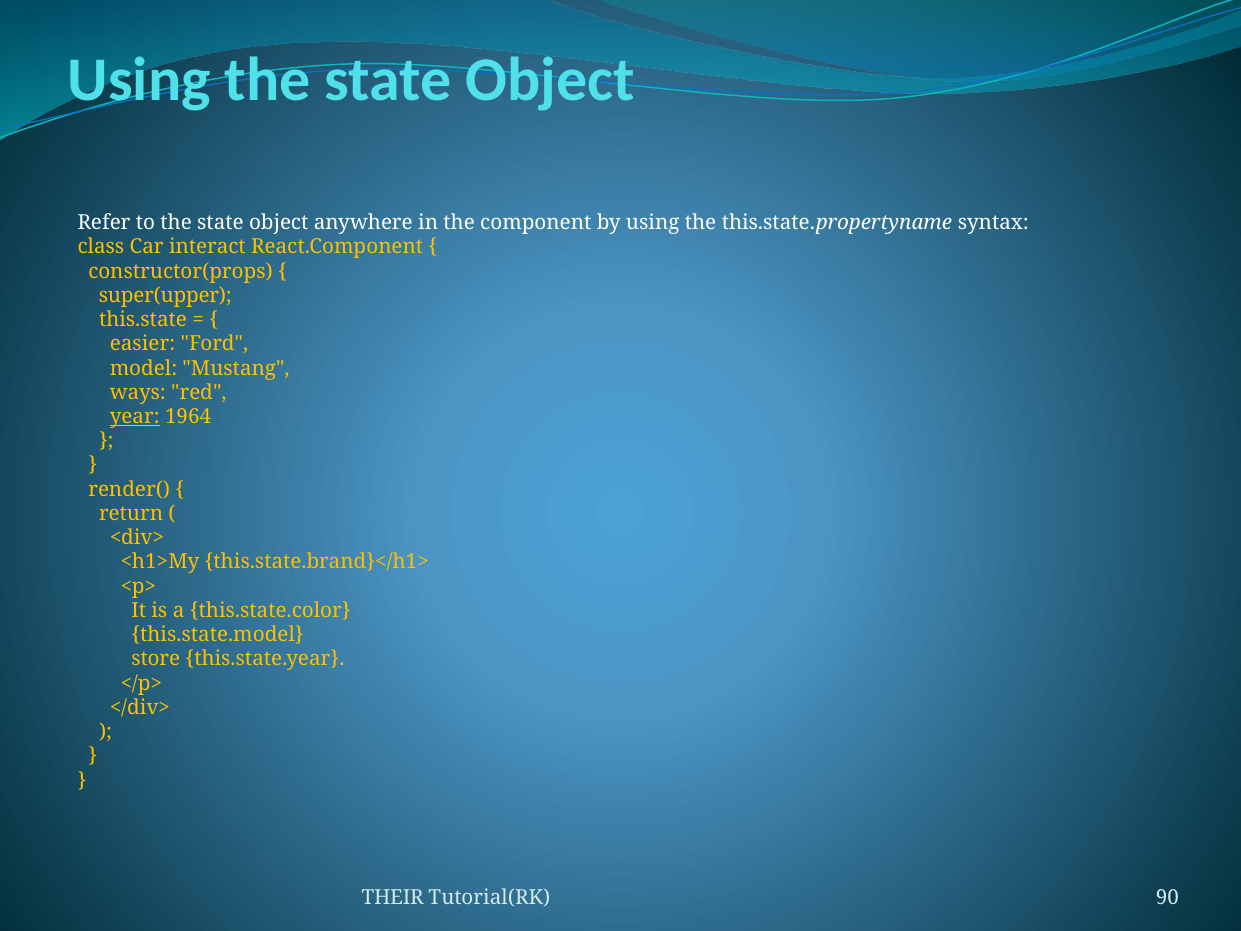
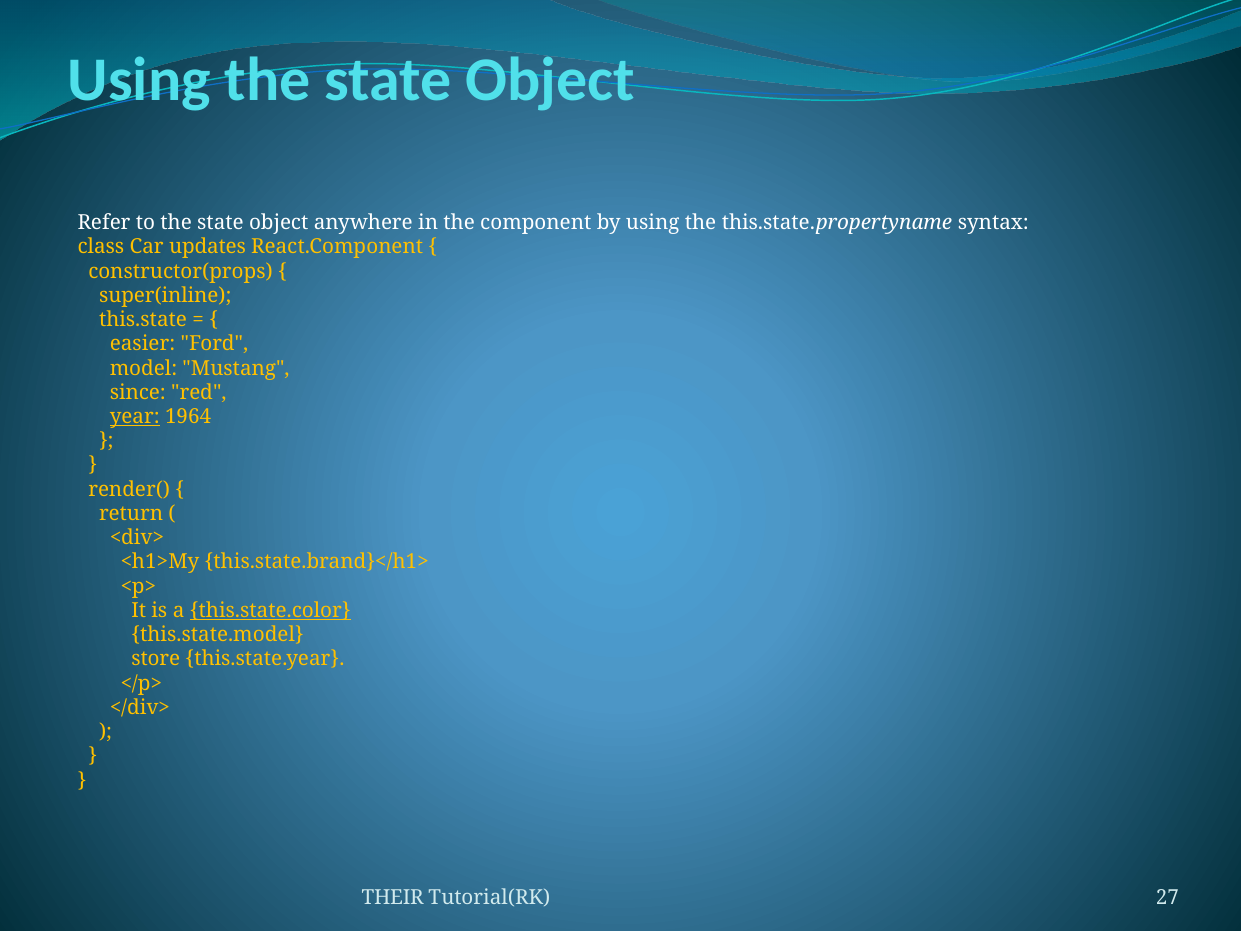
interact: interact -> updates
super(upper: super(upper -> super(inline
ways: ways -> since
this.state.color underline: none -> present
90: 90 -> 27
